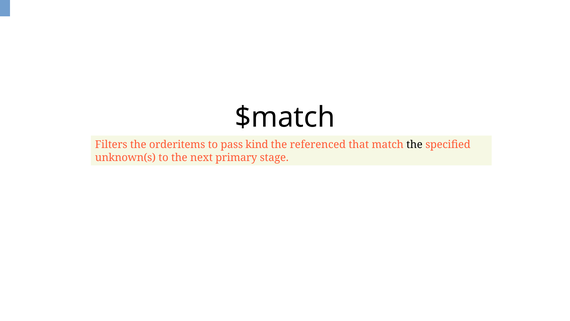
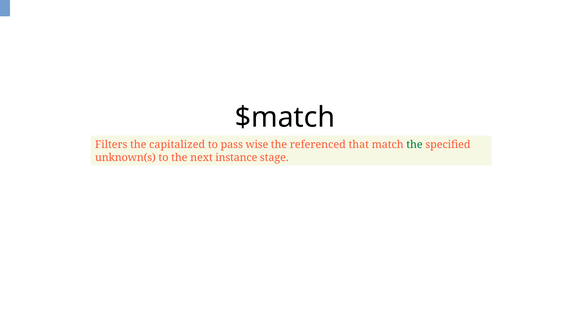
orderitems: orderitems -> capitalized
kind: kind -> wise
the at (414, 145) colour: black -> green
primary: primary -> instance
